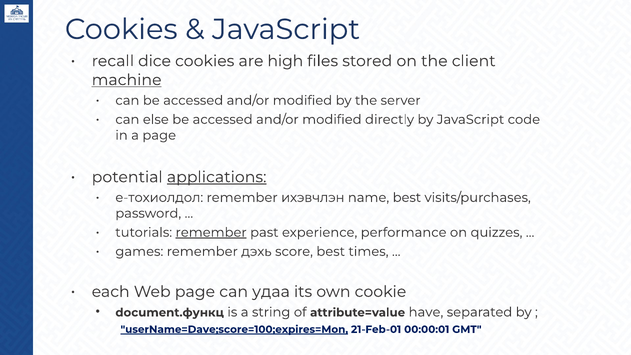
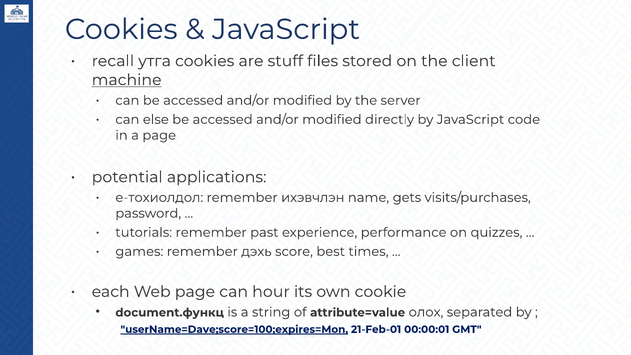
dice: dice -> утга
high: high -> stuff
applications underline: present -> none
name best: best -> gets
remember at (211, 232) underline: present -> none
удаа: удаа -> hour
have: have -> олох
